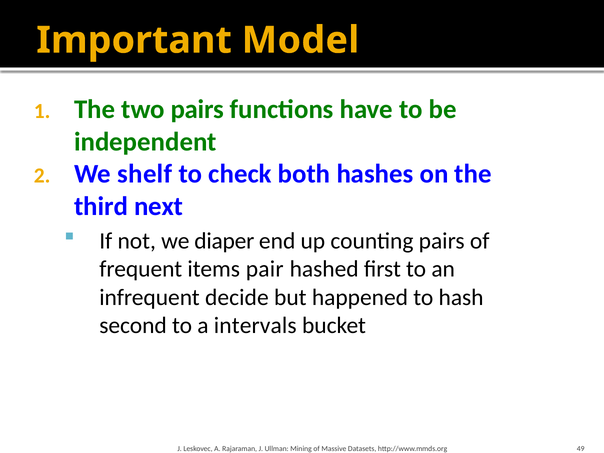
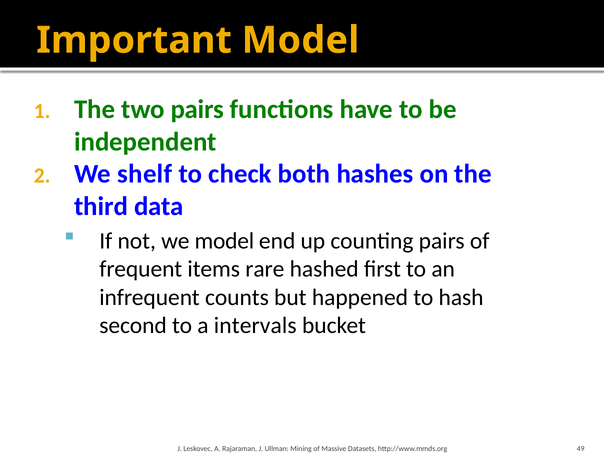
next: next -> data
we diaper: diaper -> model
pair: pair -> rare
decide: decide -> counts
